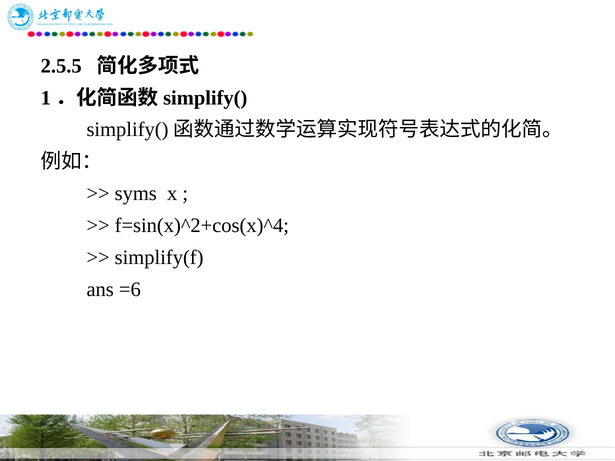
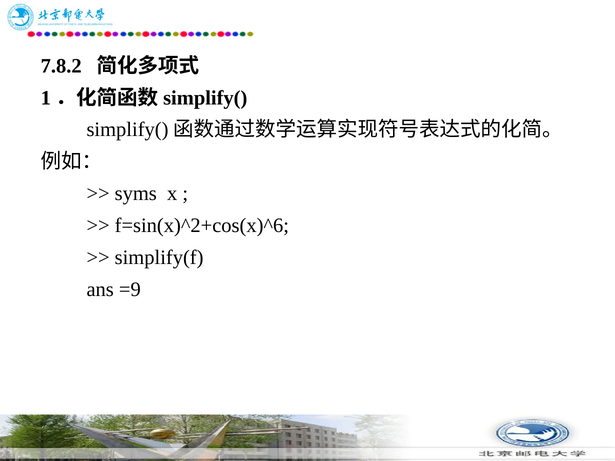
2.5.5: 2.5.5 -> 7.8.2
f=sin(x)^2+cos(x)^4: f=sin(x)^2+cos(x)^4 -> f=sin(x)^2+cos(x)^6
=6: =6 -> =9
